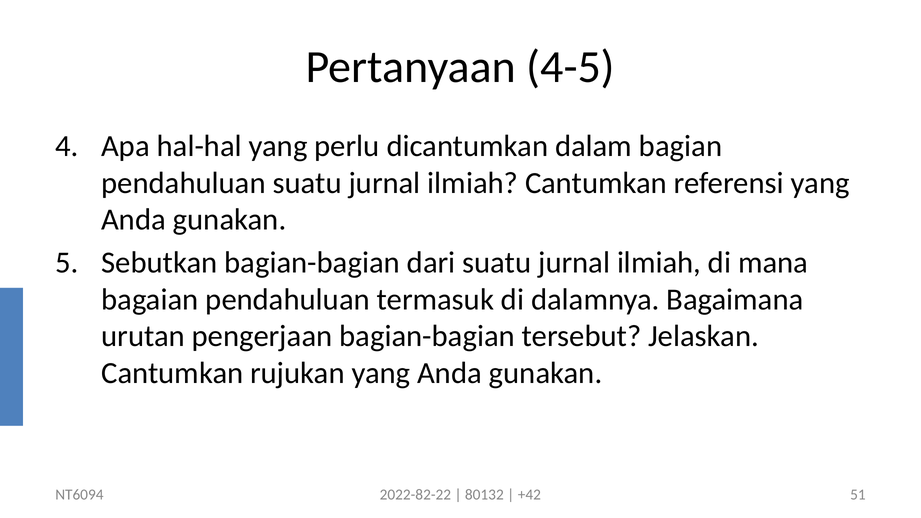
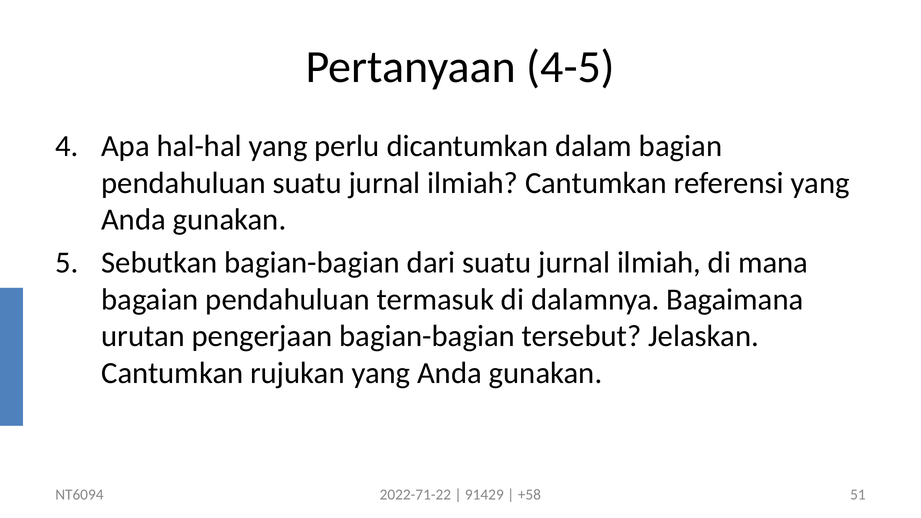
2022-82-22: 2022-82-22 -> 2022-71-22
80132: 80132 -> 91429
+42: +42 -> +58
